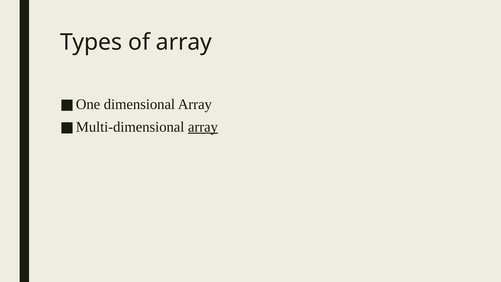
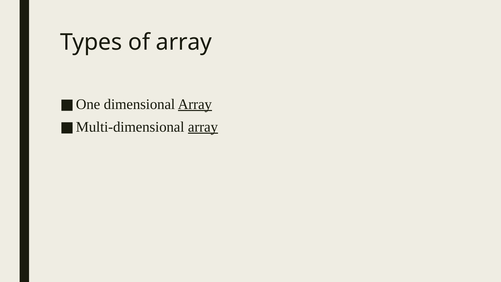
Array at (195, 104) underline: none -> present
